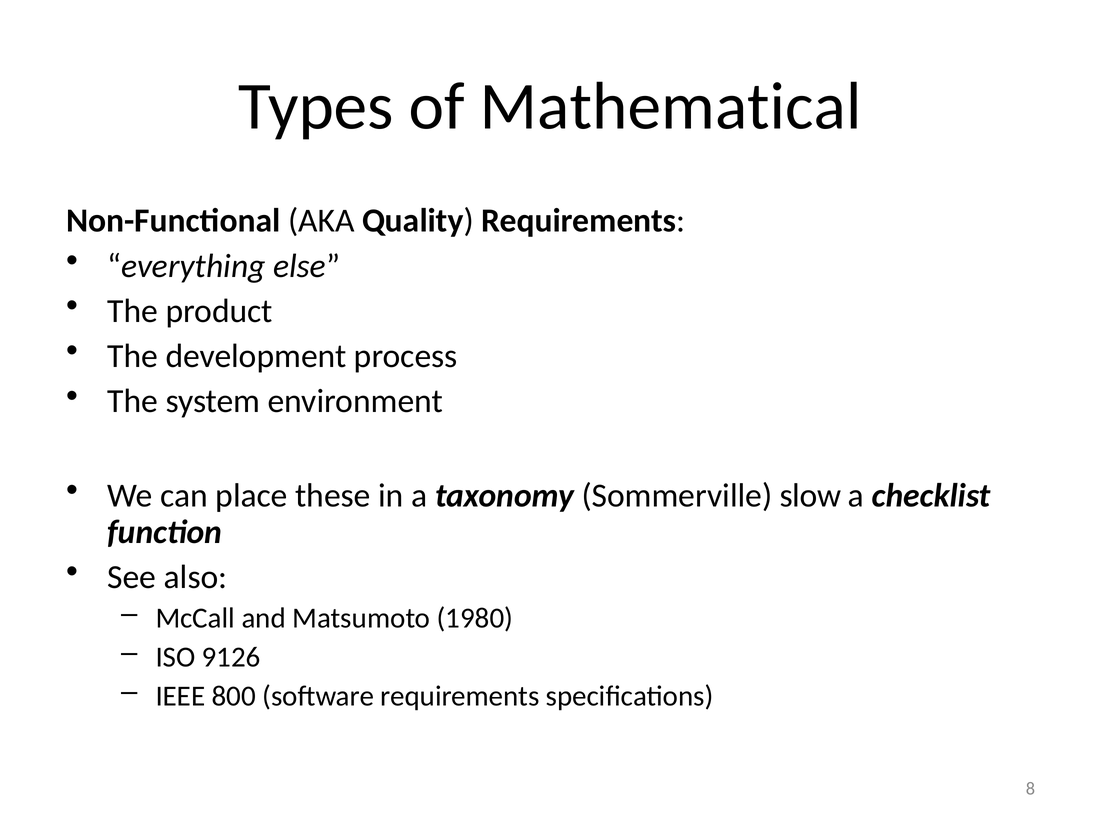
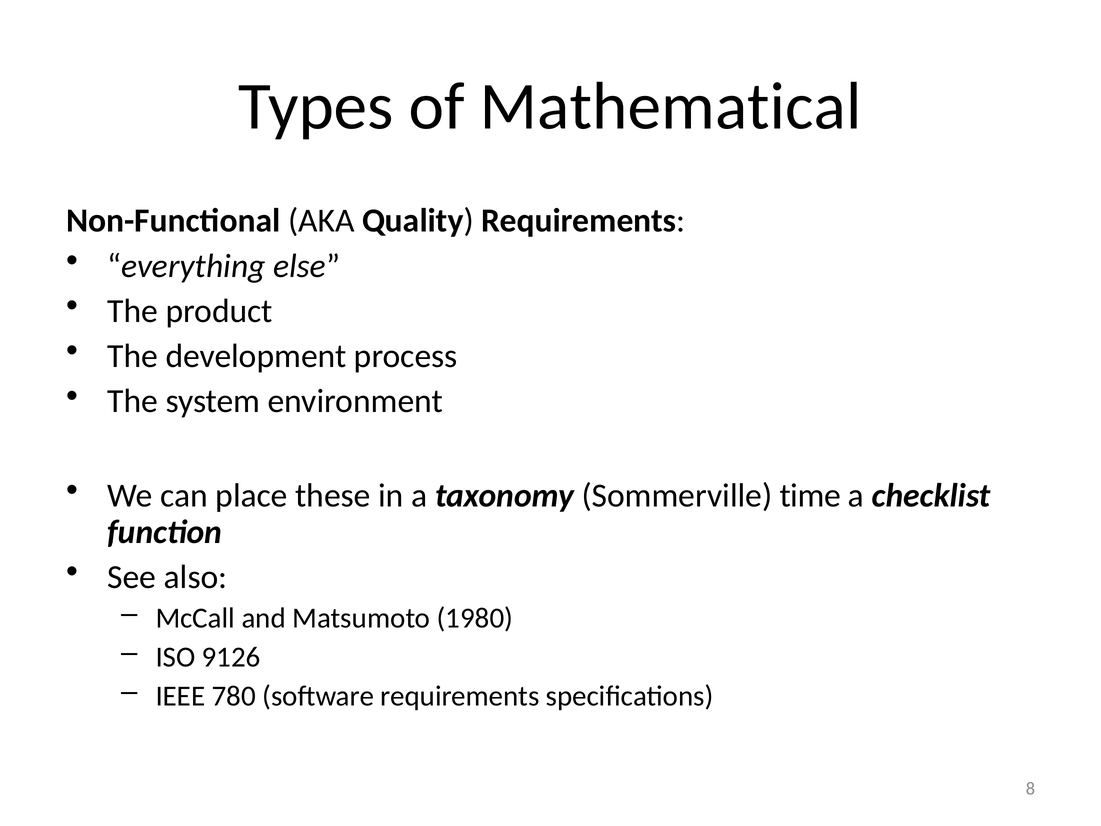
slow: slow -> time
800: 800 -> 780
